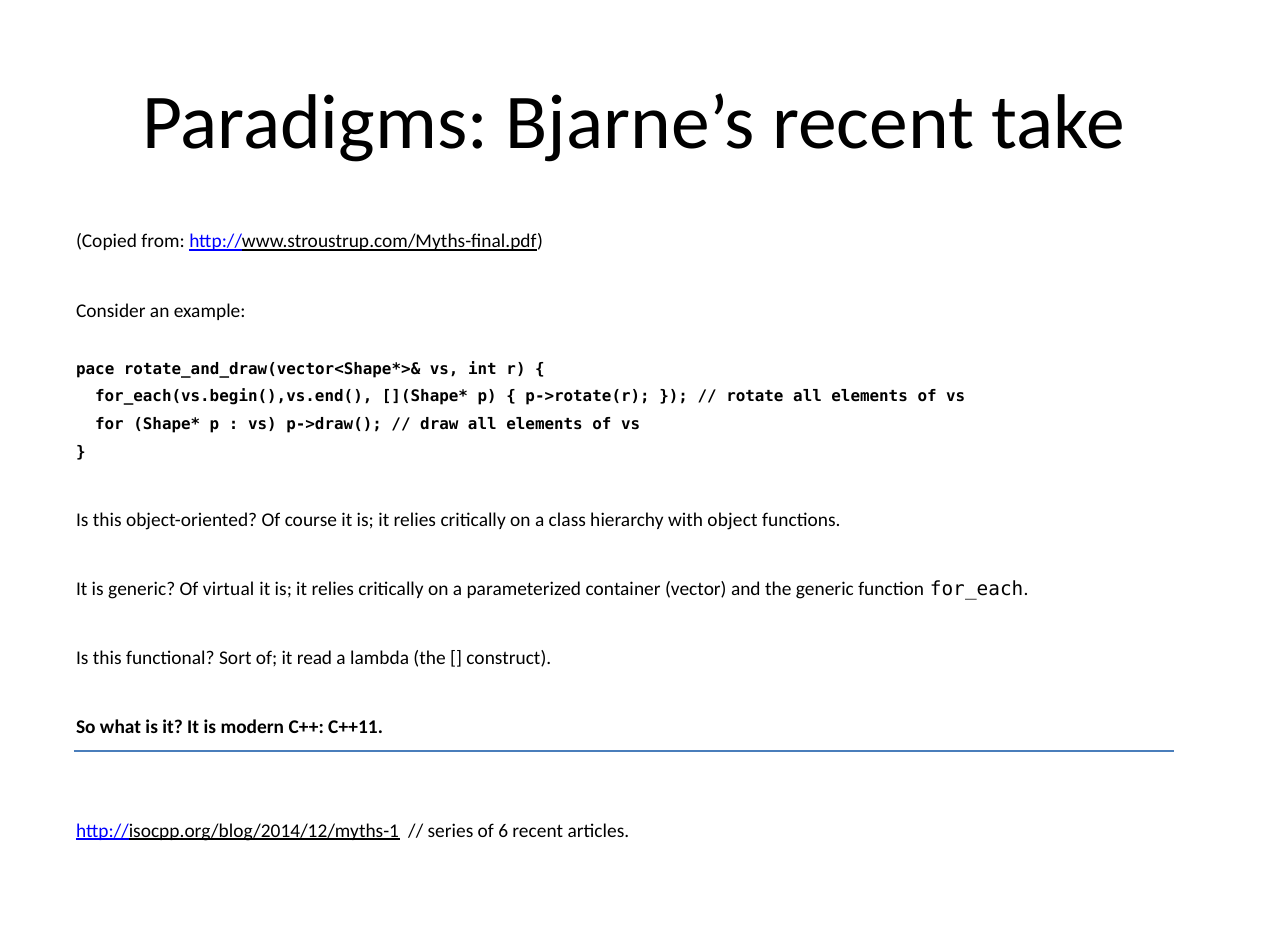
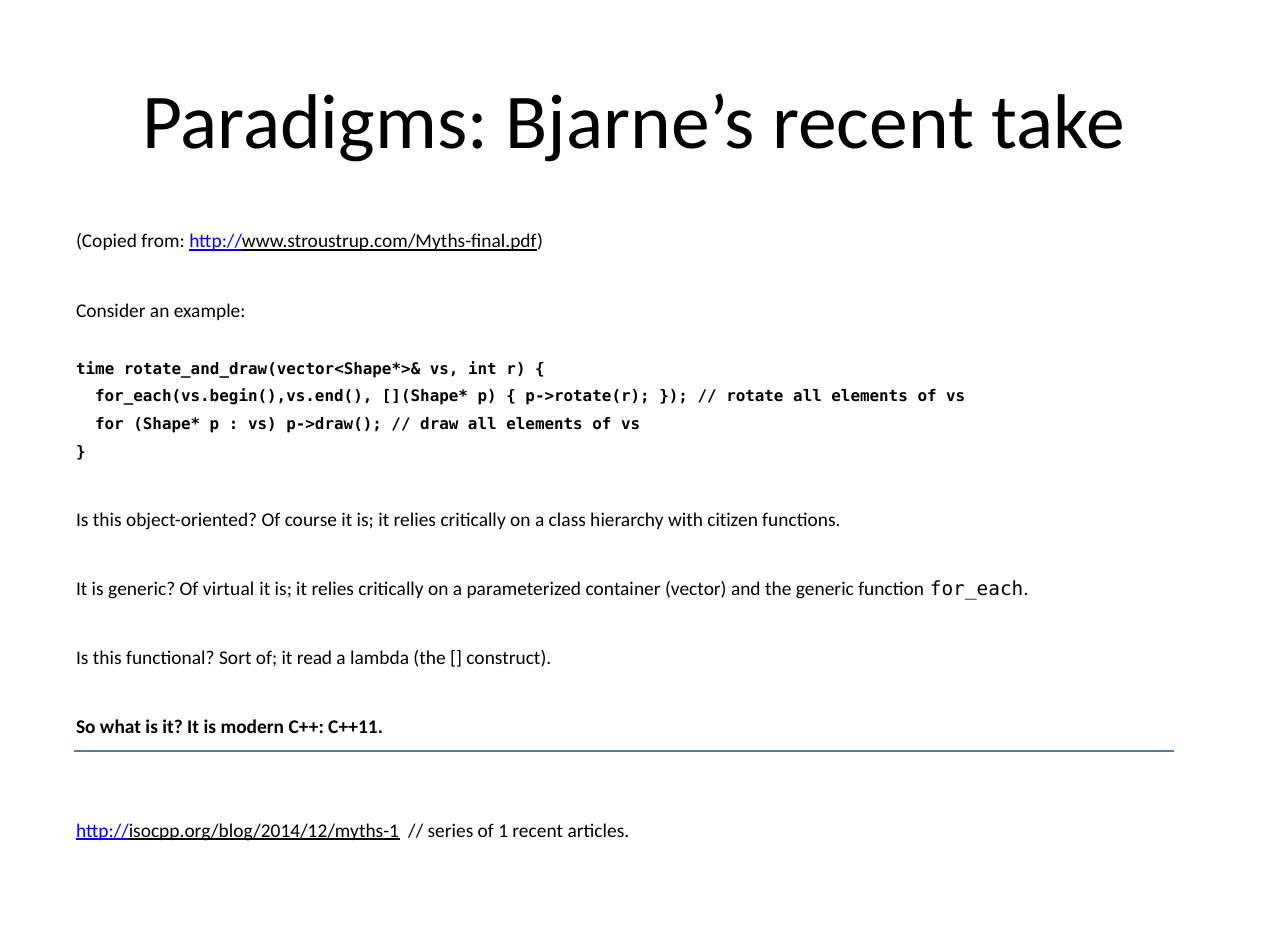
pace: pace -> time
object: object -> citizen
6: 6 -> 1
